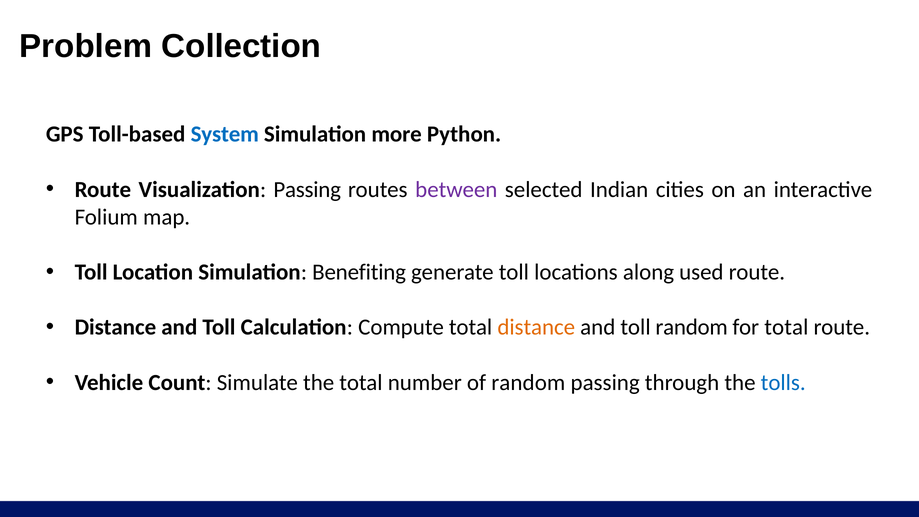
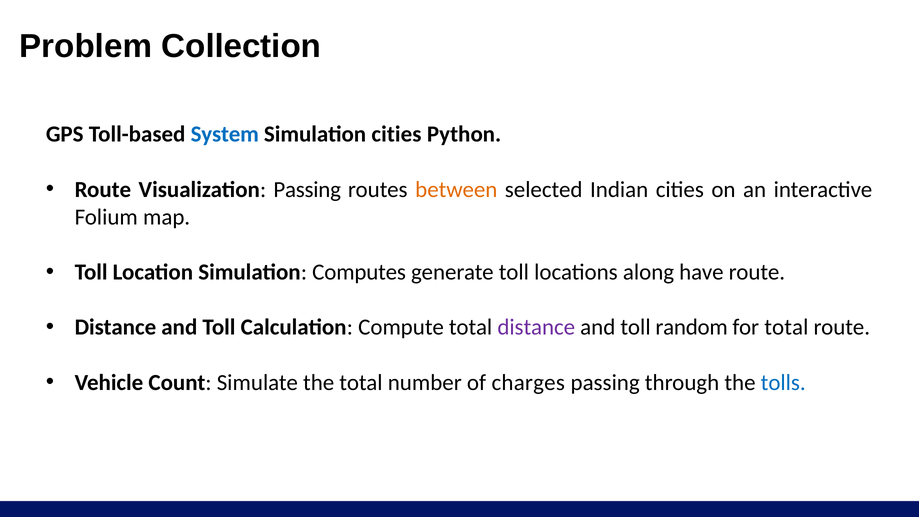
Simulation more: more -> cities
between colour: purple -> orange
Benefiting: Benefiting -> Computes
used: used -> have
distance at (536, 327) colour: orange -> purple
of random: random -> charges
